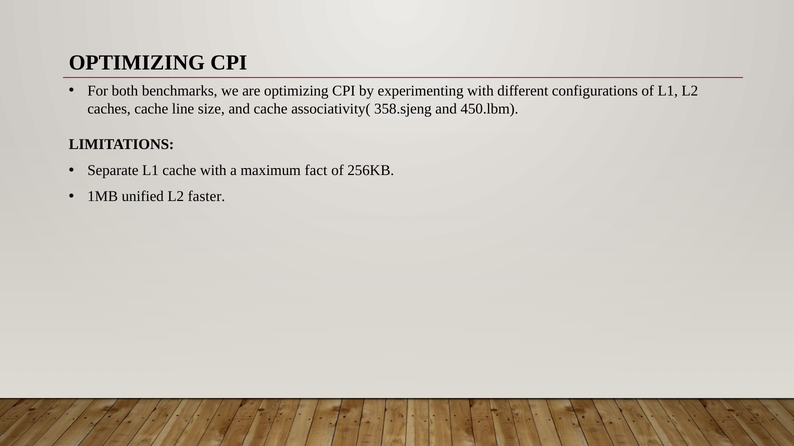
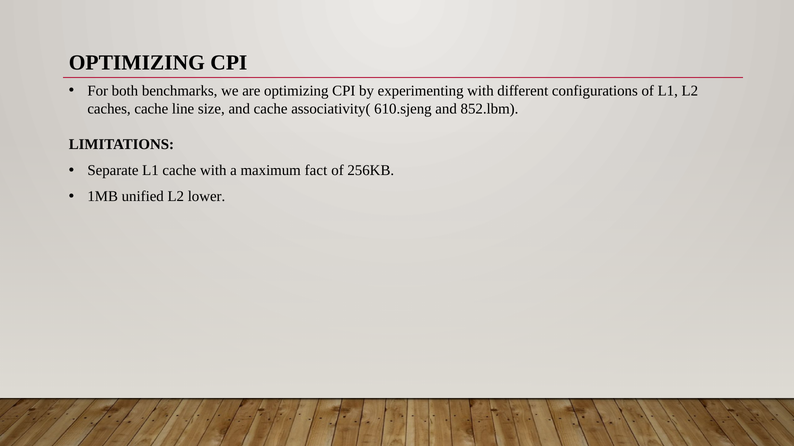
358.sjeng: 358.sjeng -> 610.sjeng
450.lbm: 450.lbm -> 852.lbm
faster: faster -> lower
